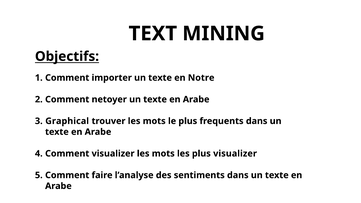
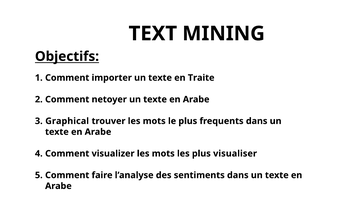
Notre: Notre -> Traite
plus visualizer: visualizer -> visualiser
